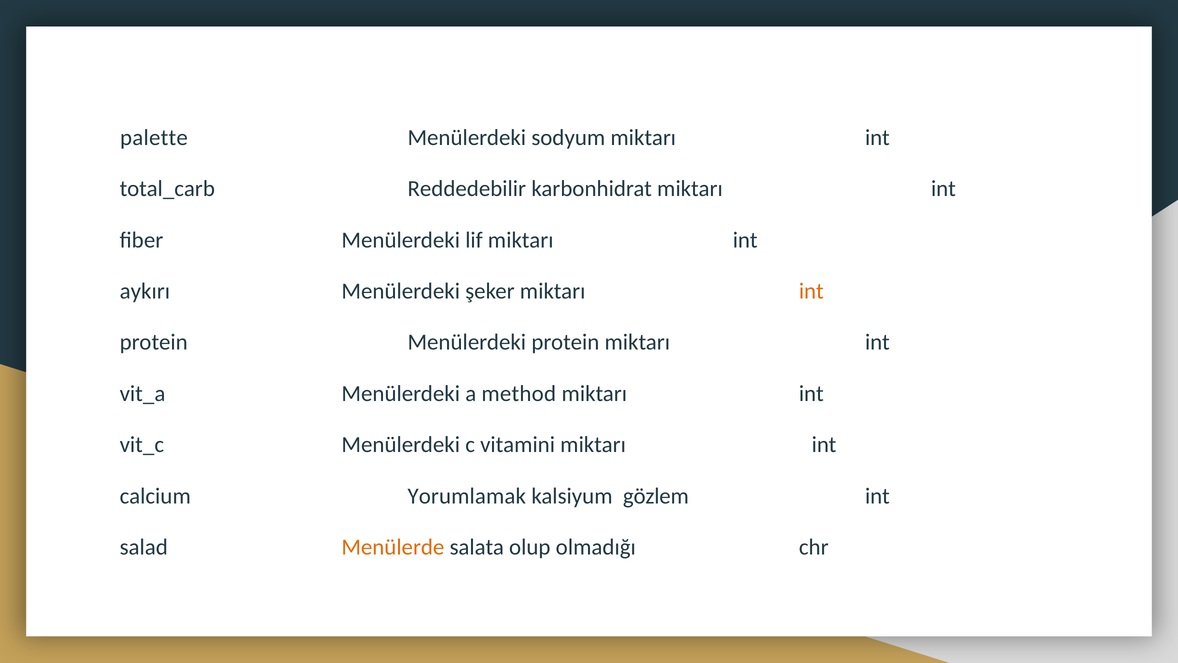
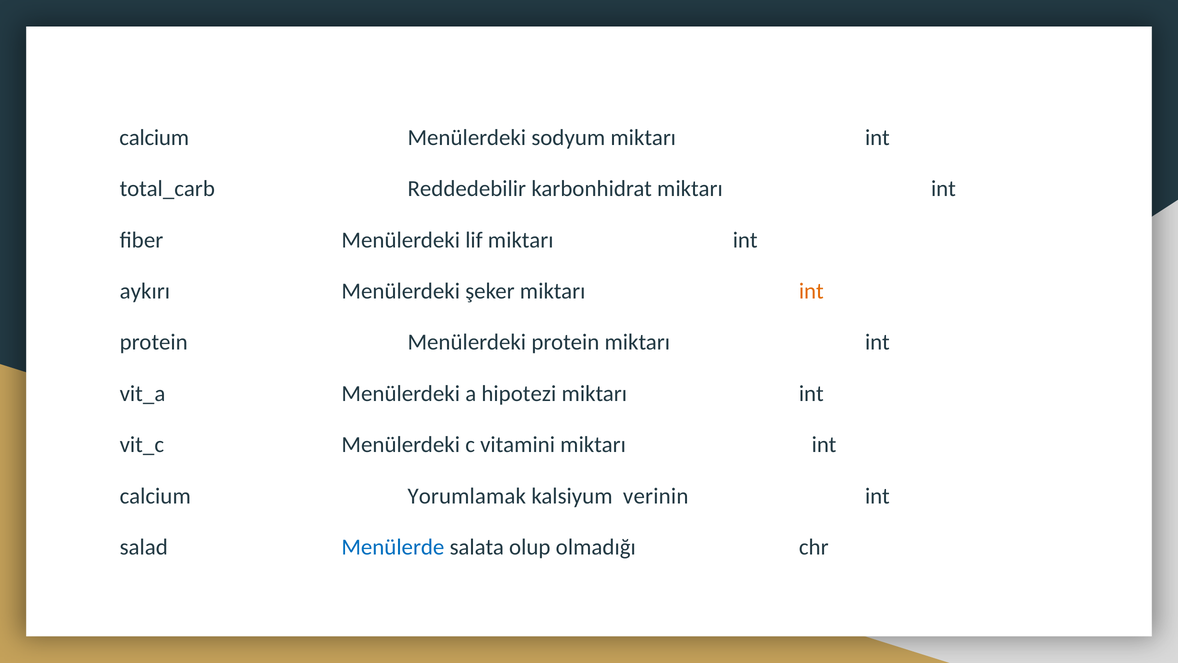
palette at (154, 137): palette -> calcium
method: method -> hipotezi
gözlem: gözlem -> verinin
Menülerde colour: orange -> blue
